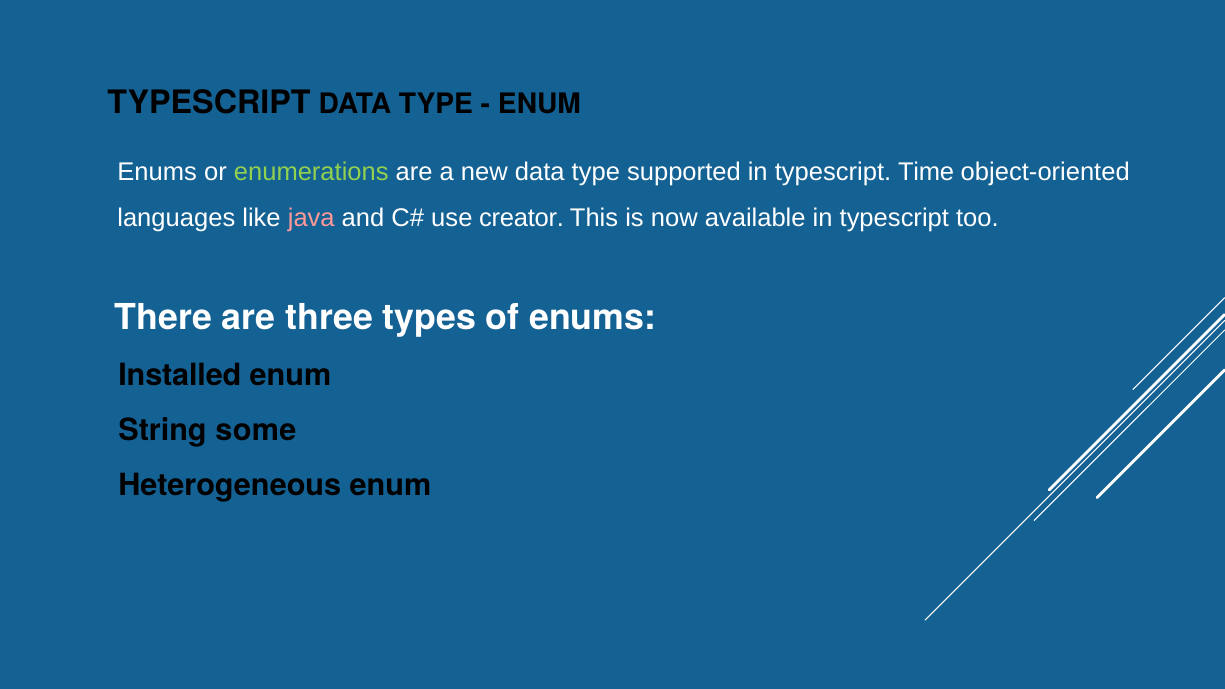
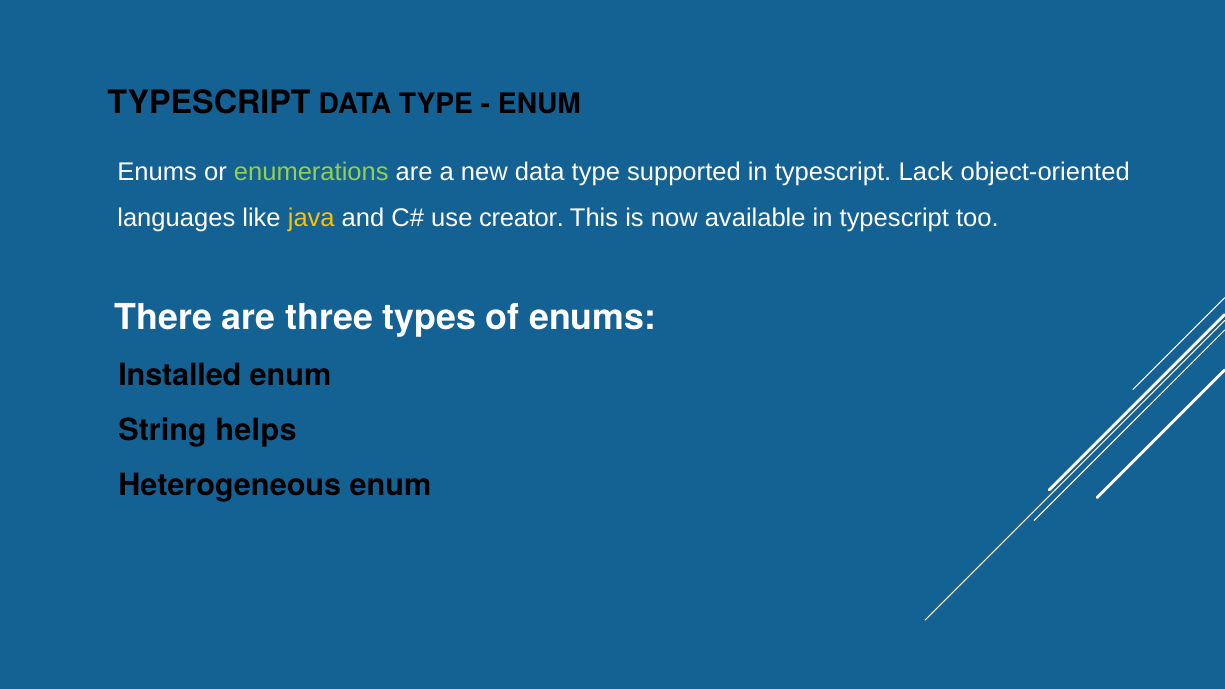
Time: Time -> Lack
java colour: pink -> yellow
some: some -> helps
